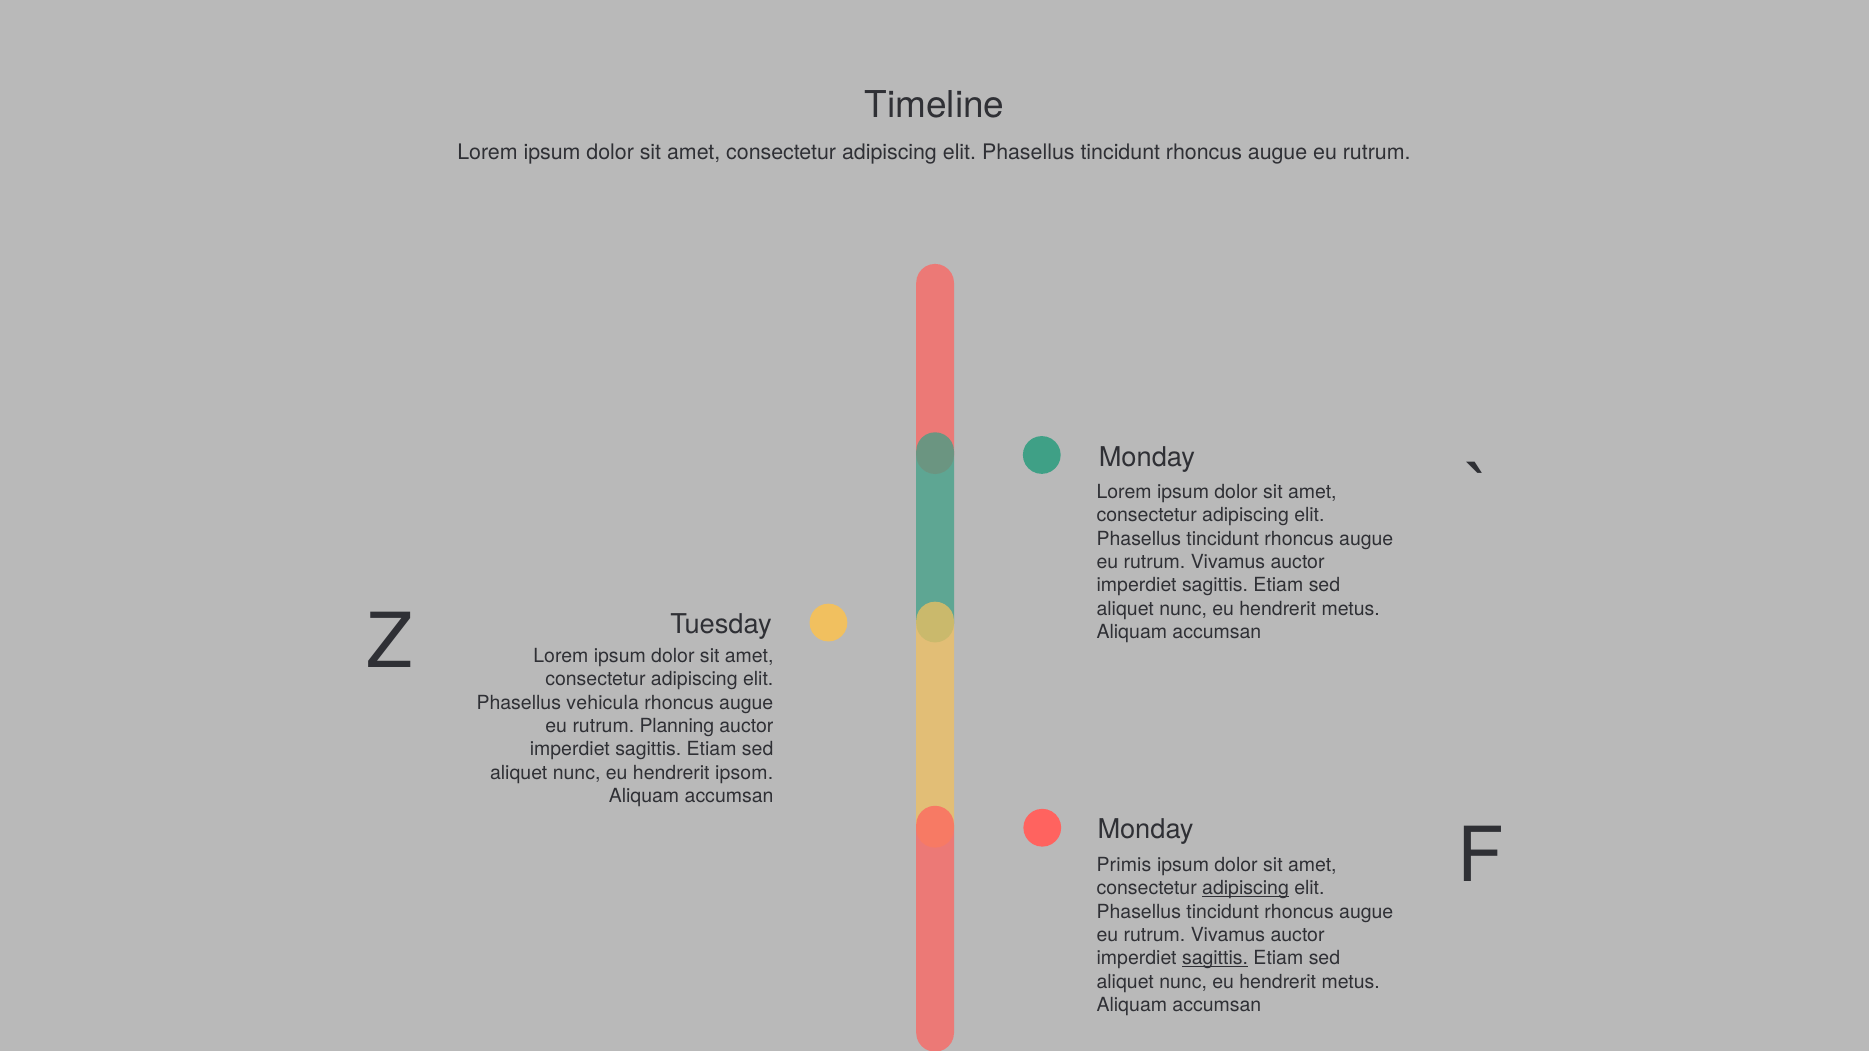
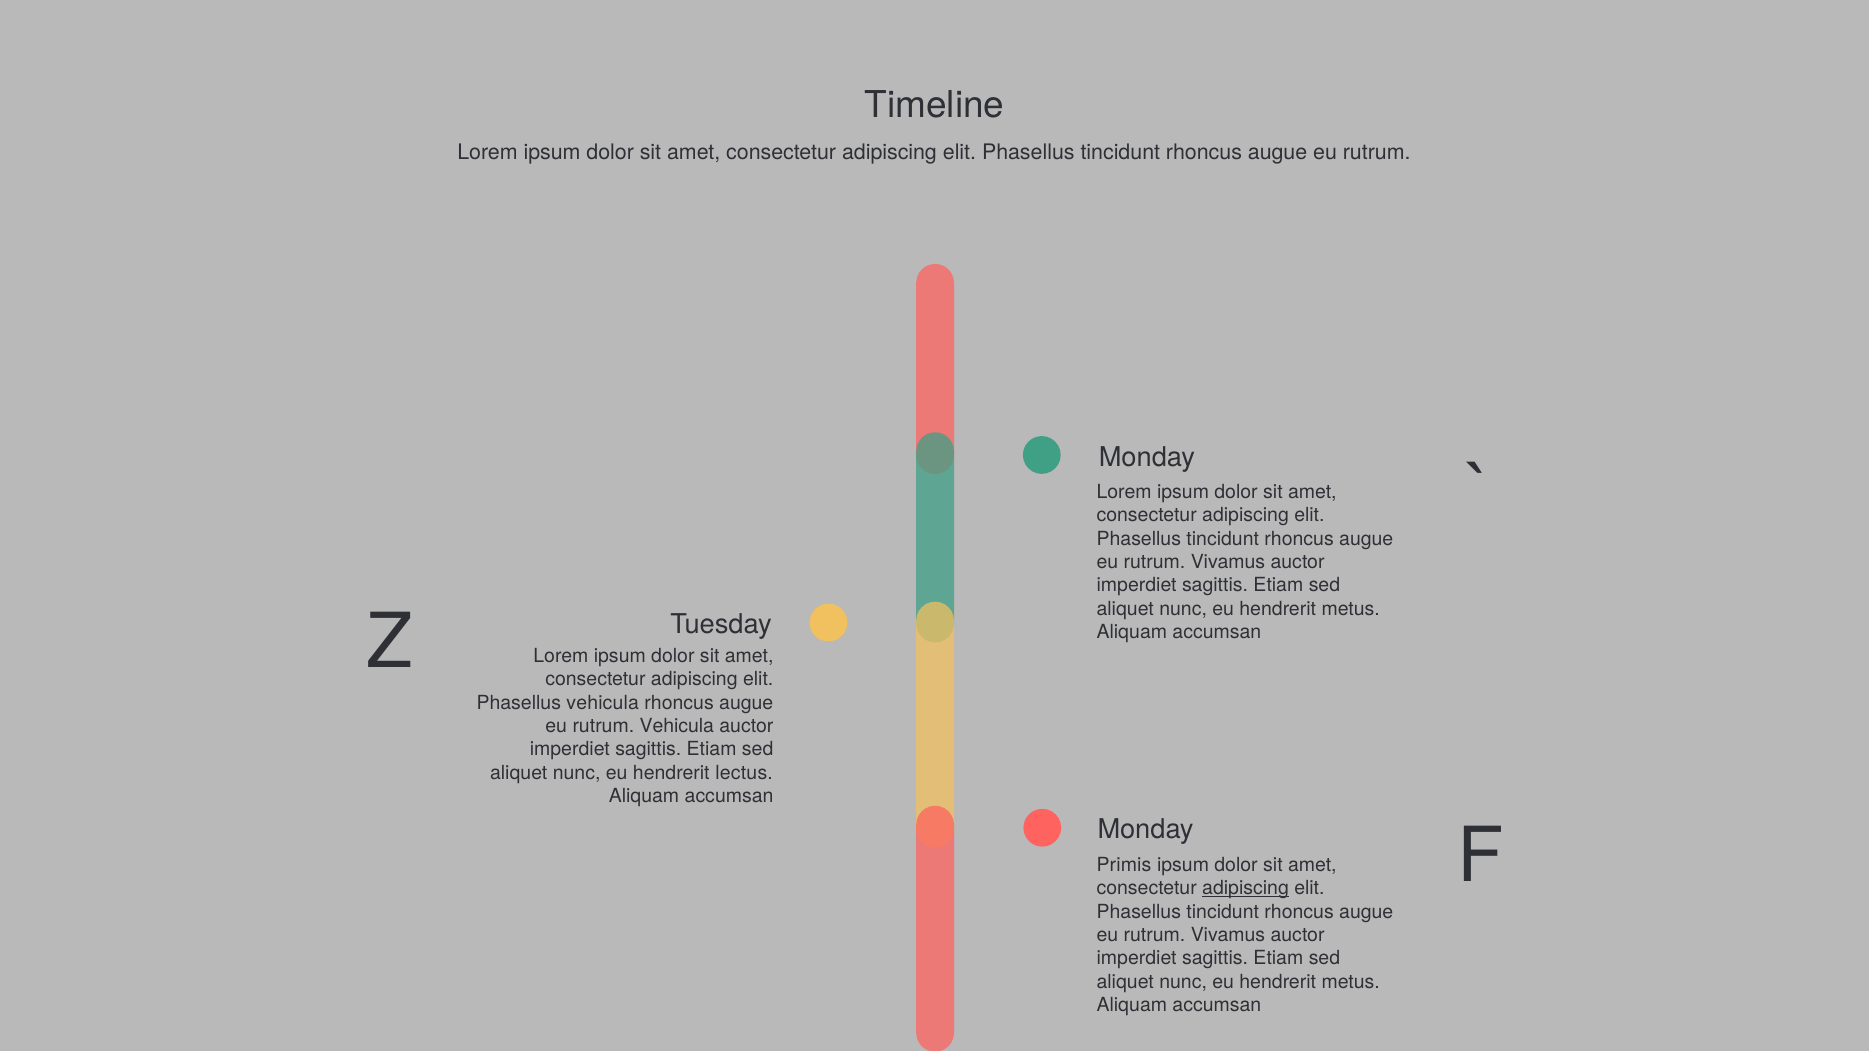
rutrum Planning: Planning -> Vehicula
ipsom: ipsom -> lectus
sagittis at (1215, 959) underline: present -> none
